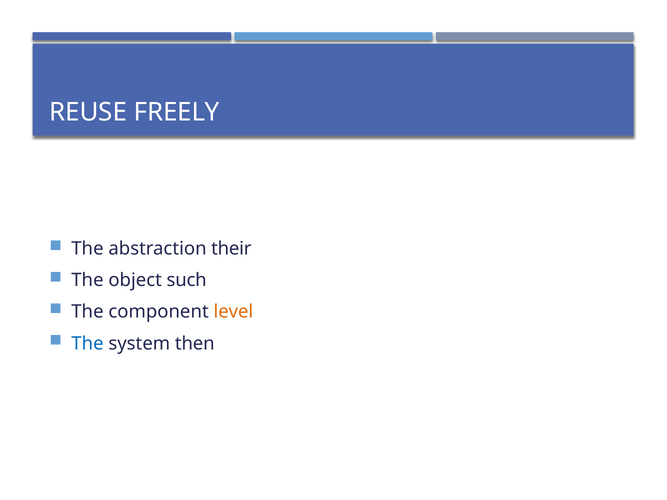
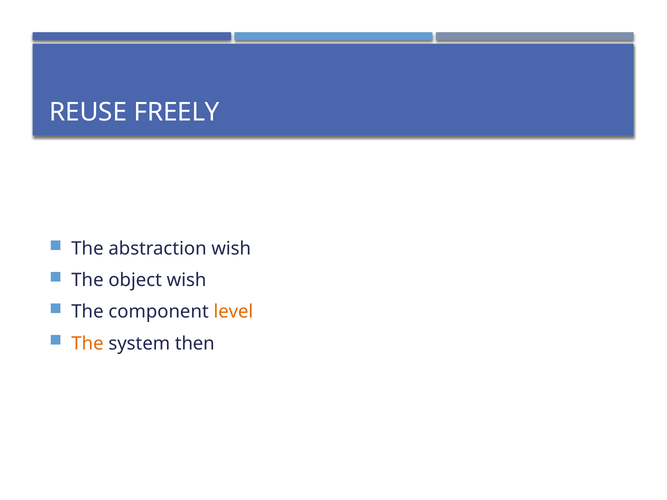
abstraction their: their -> wish
object such: such -> wish
The at (87, 344) colour: blue -> orange
